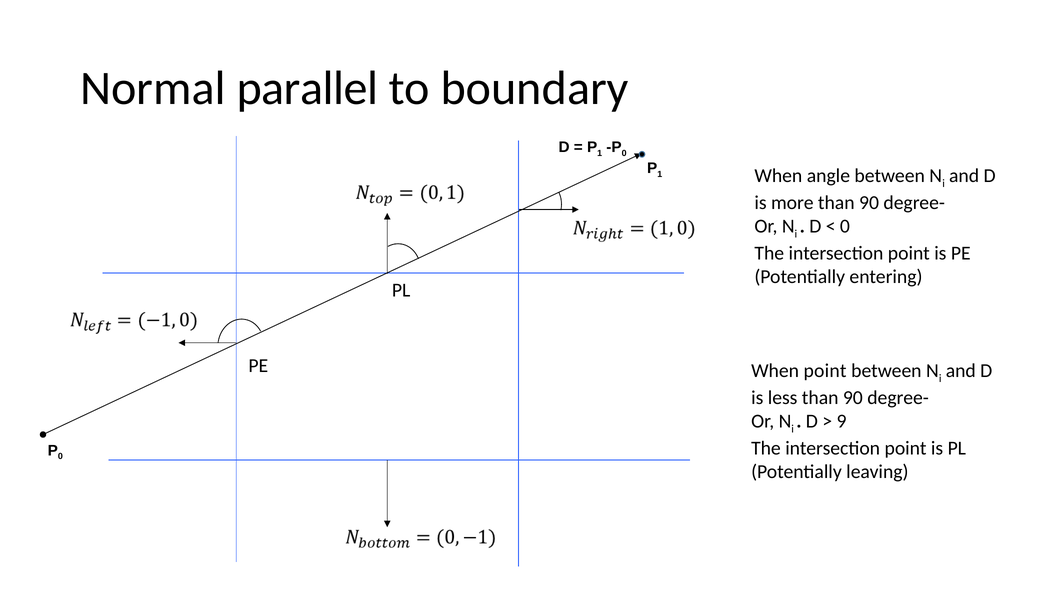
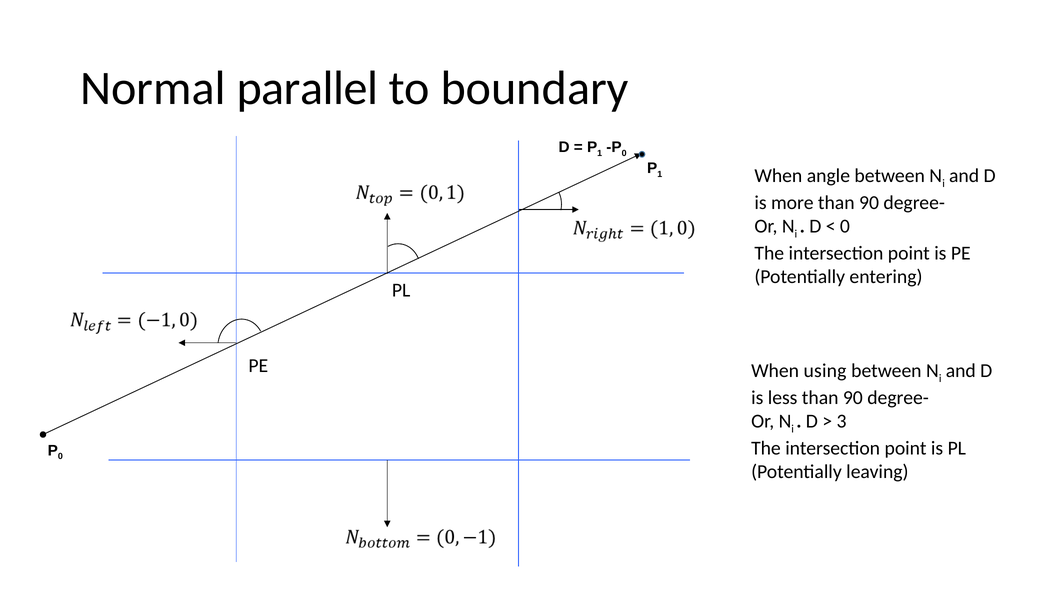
When point: point -> using
9: 9 -> 3
